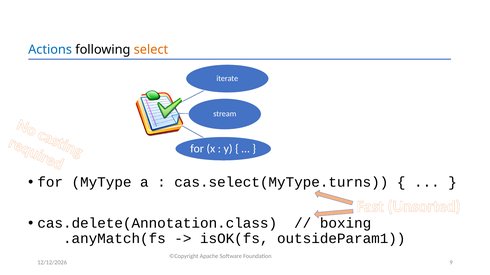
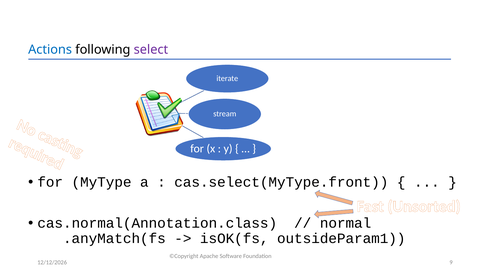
select colour: orange -> purple
cas.select(MyType.turns: cas.select(MyType.turns -> cas.select(MyType.front
cas.delete(Annotation.class: cas.delete(Annotation.class -> cas.normal(Annotation.class
boxing: boxing -> normal
